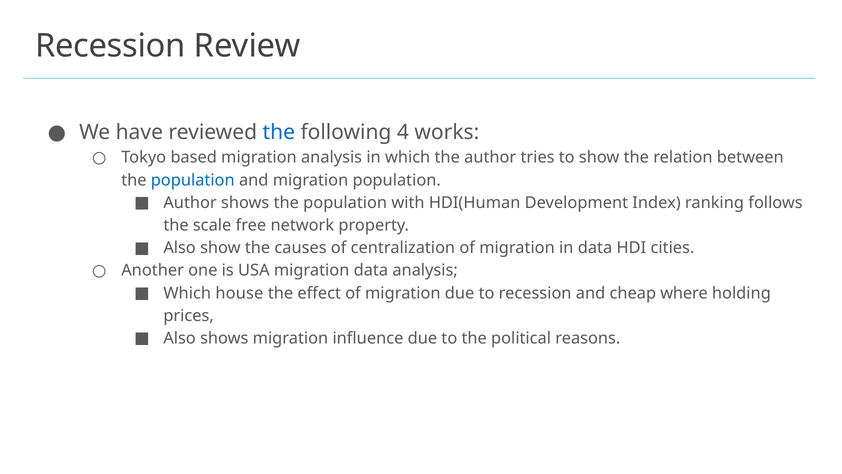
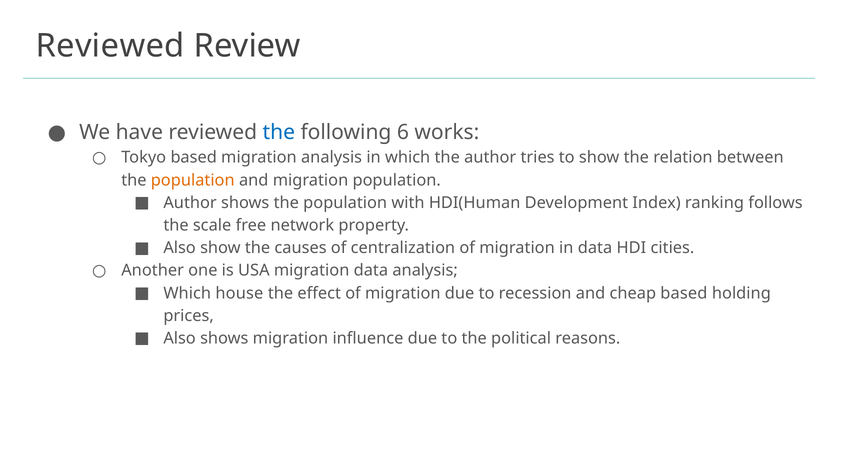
Recession at (110, 46): Recession -> Reviewed
4: 4 -> 6
population at (193, 180) colour: blue -> orange
cheap where: where -> based
